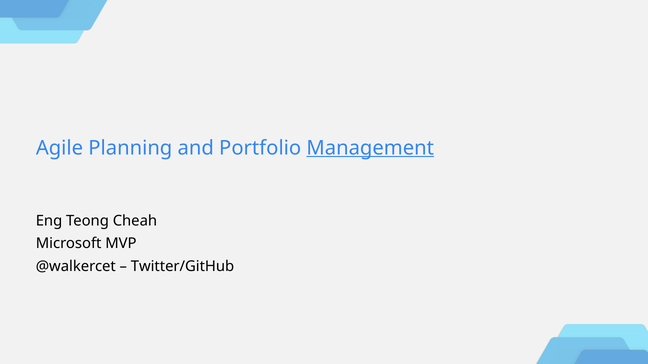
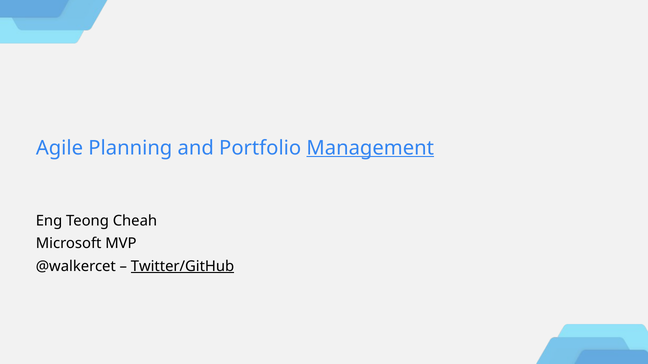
Twitter/GitHub underline: none -> present
